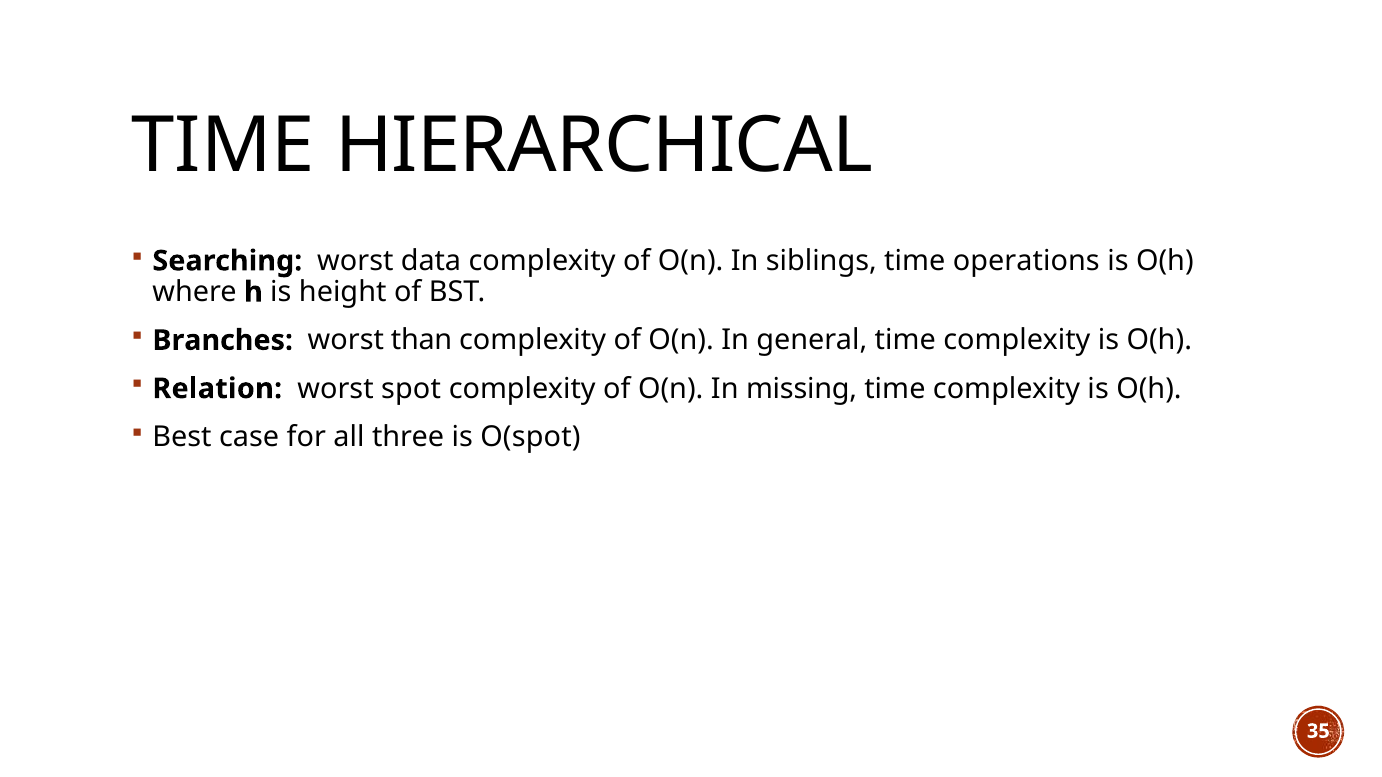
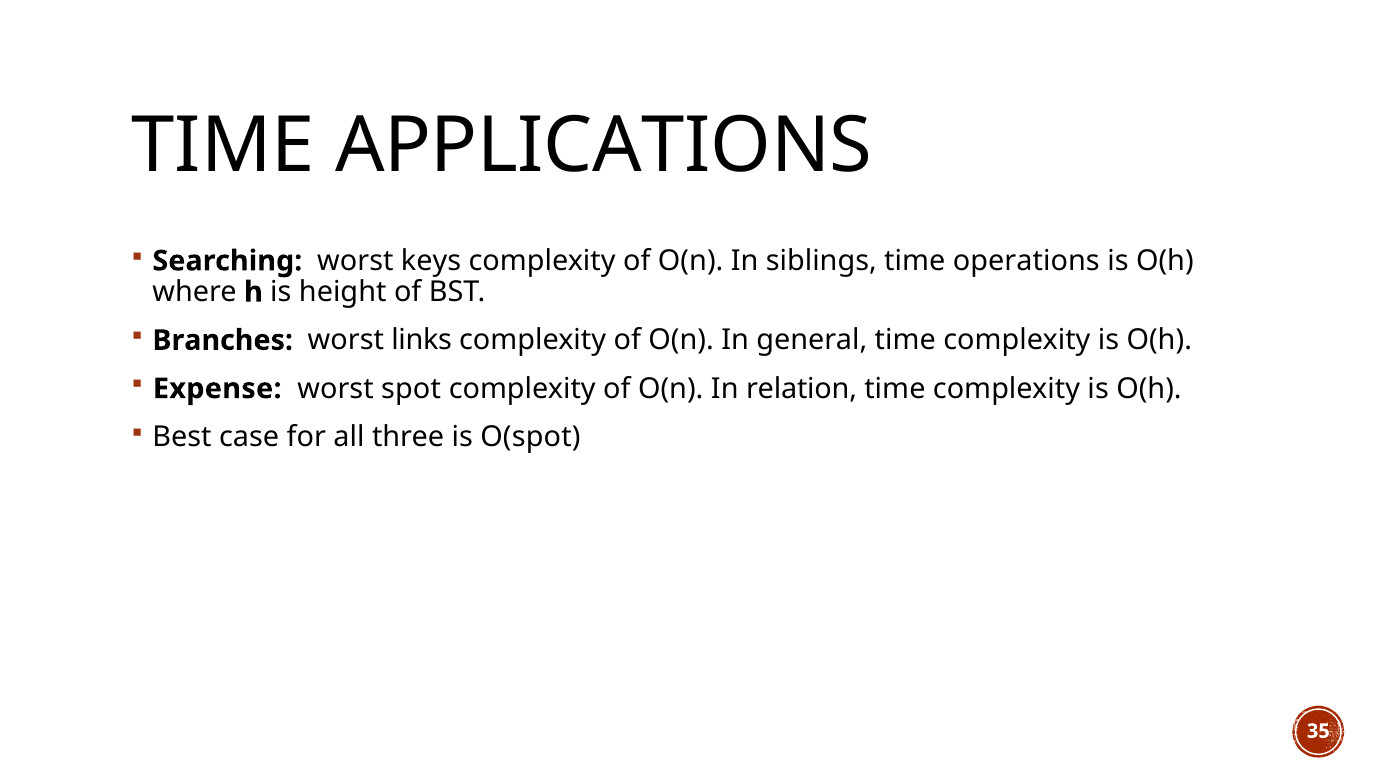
HIERARCHICAL: HIERARCHICAL -> APPLICATIONS
data: data -> keys
than: than -> links
Relation: Relation -> Expense
missing: missing -> relation
